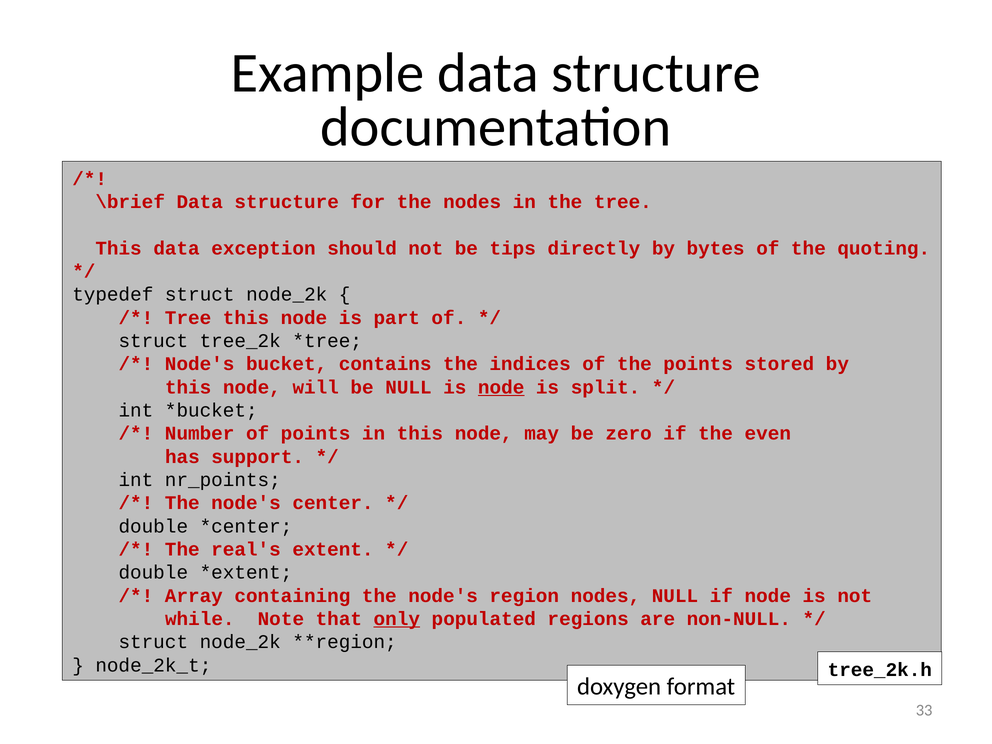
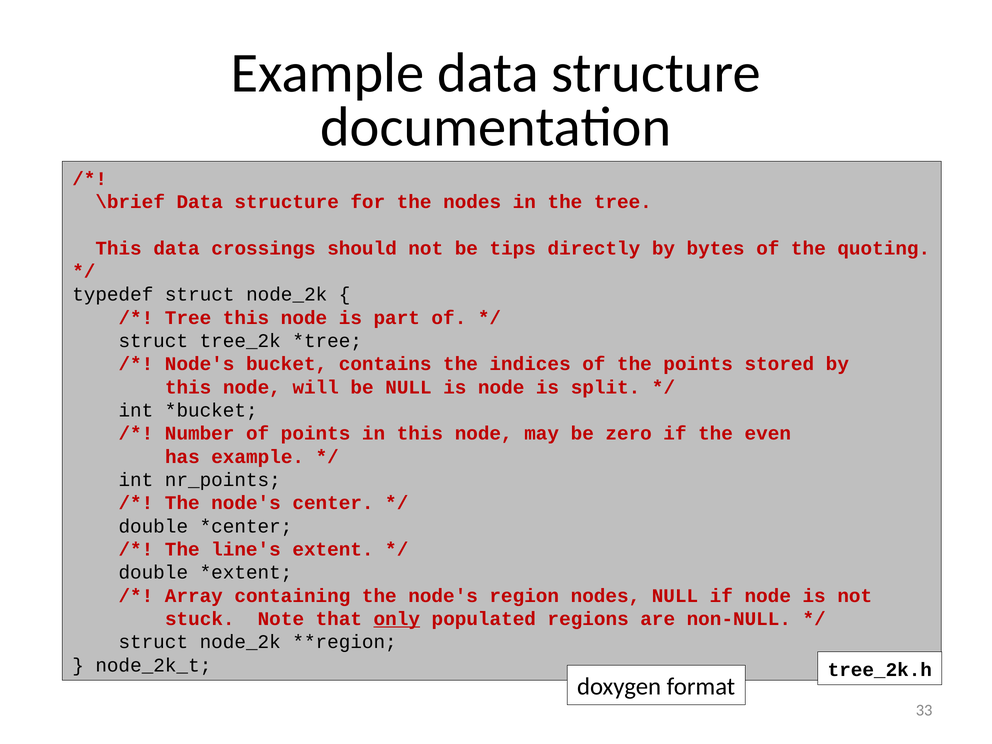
exception: exception -> crossings
node at (501, 387) underline: present -> none
has support: support -> example
real's: real's -> line's
while: while -> stuck
